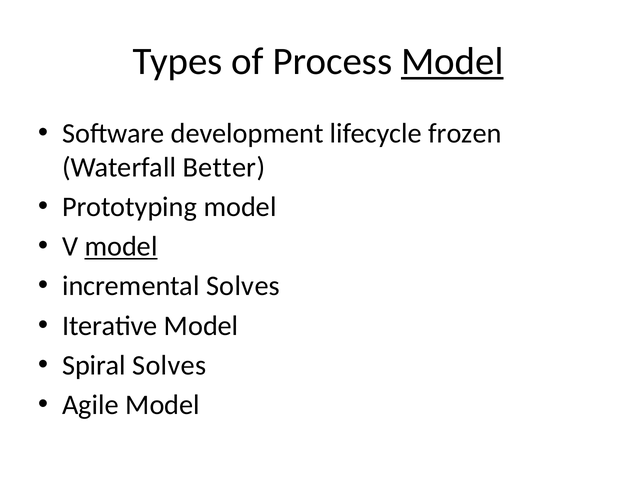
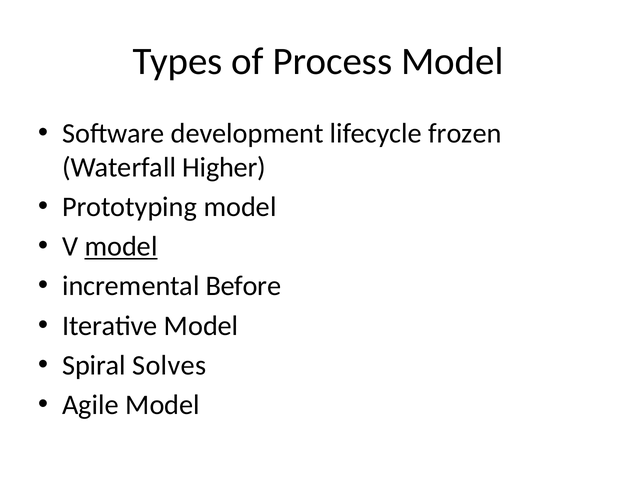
Model at (452, 62) underline: present -> none
Better: Better -> Higher
incremental Solves: Solves -> Before
